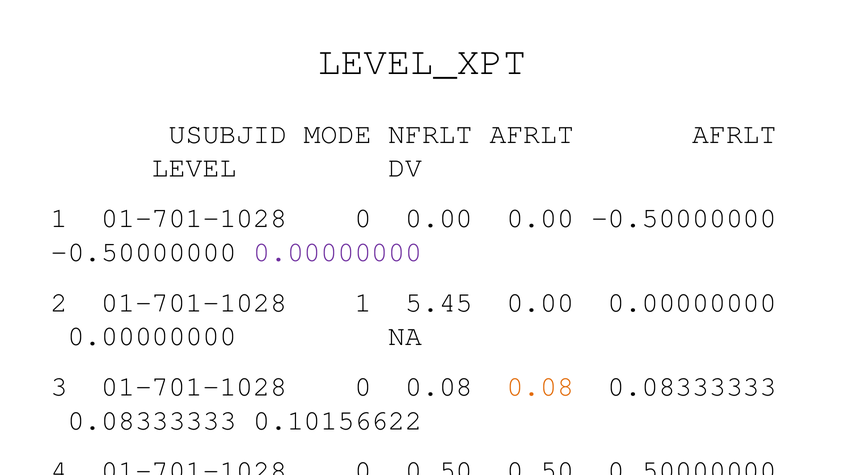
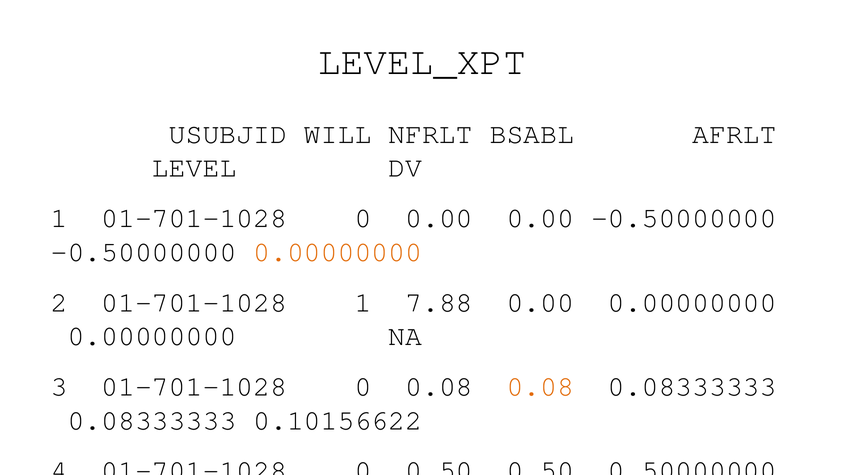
MODE: MODE -> WILL
NFRLT AFRLT: AFRLT -> BSABL
0.00000000 at (338, 252) colour: purple -> orange
5.45: 5.45 -> 7.88
